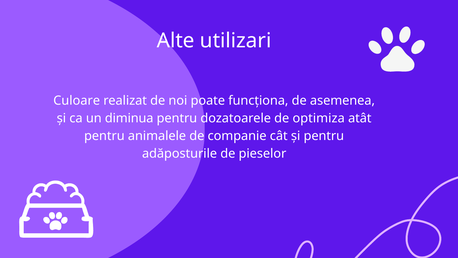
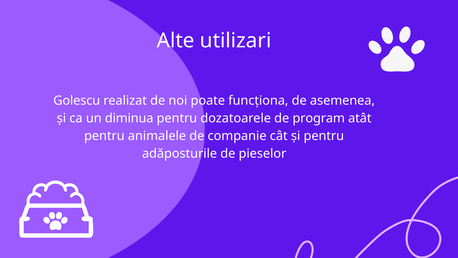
Culoare: Culoare -> Golescu
optimiza: optimiza -> program
